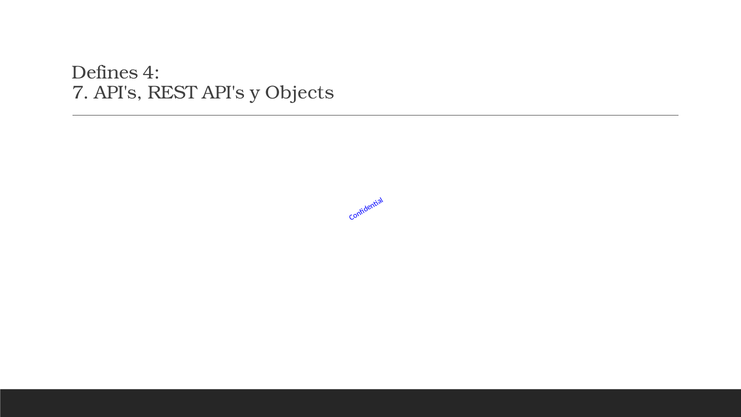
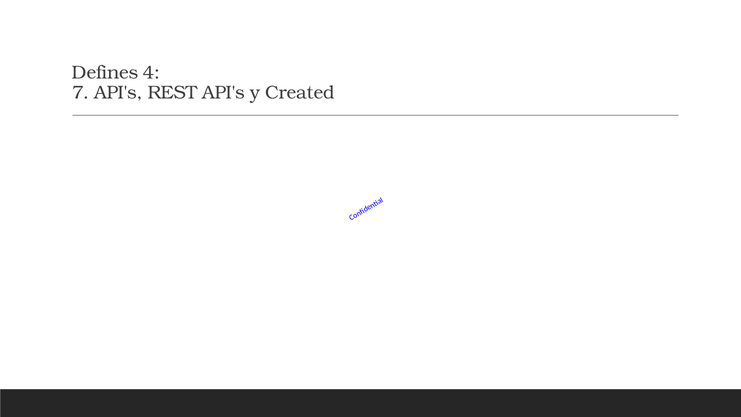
Objects: Objects -> Created
